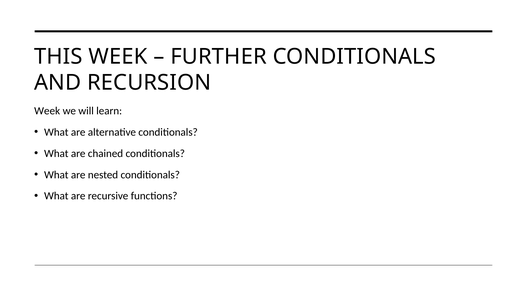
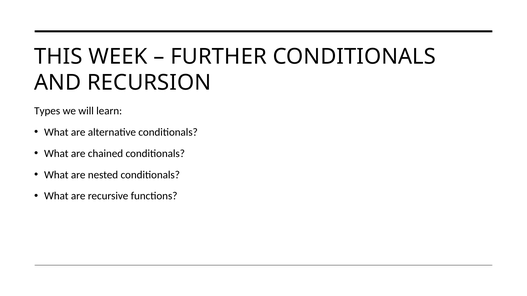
Week at (47, 111): Week -> Types
